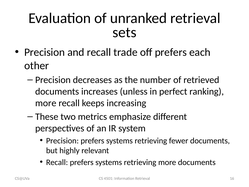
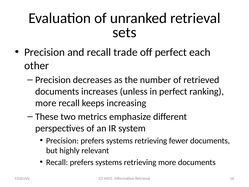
off prefers: prefers -> perfect
